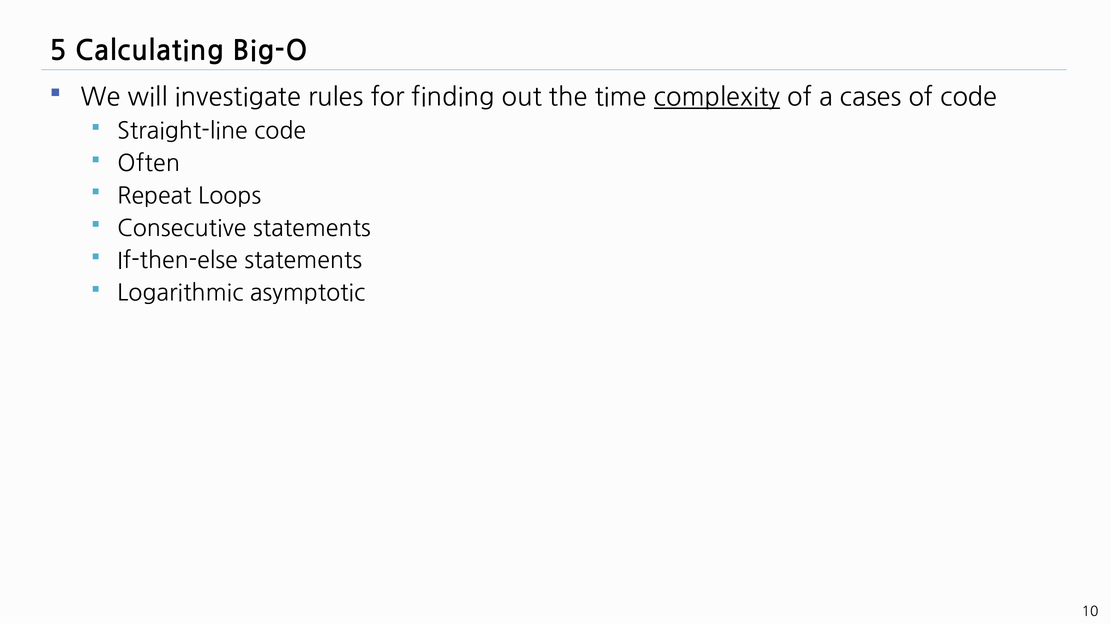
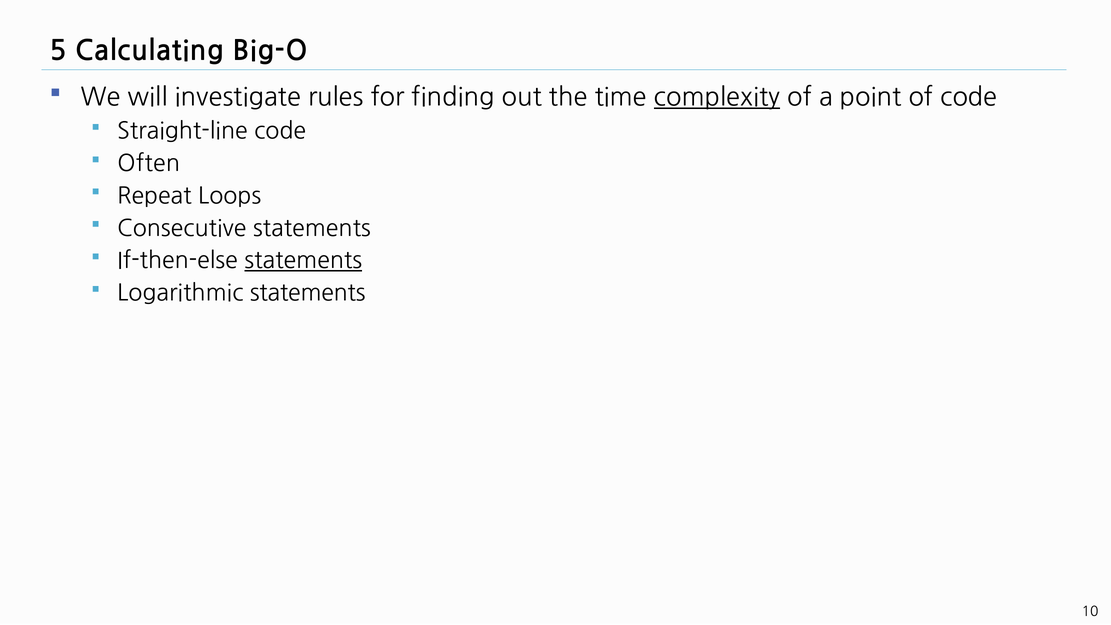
cases: cases -> point
statements at (303, 261) underline: none -> present
Logarithmic asymptotic: asymptotic -> statements
